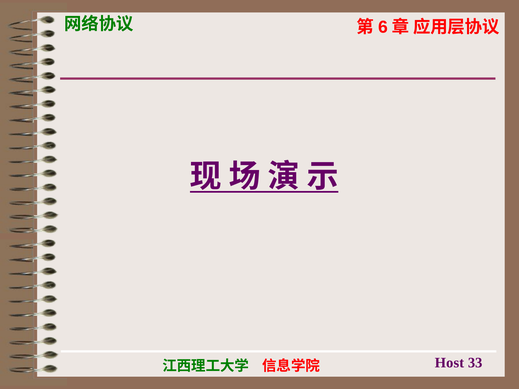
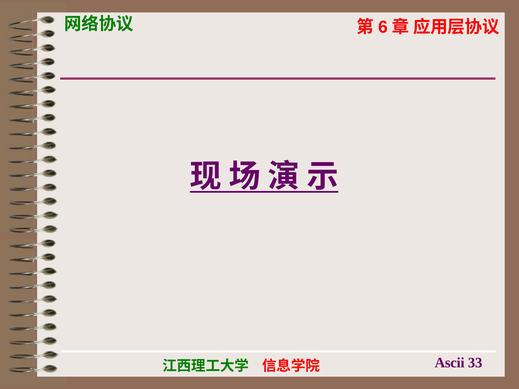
Host: Host -> Ascii
